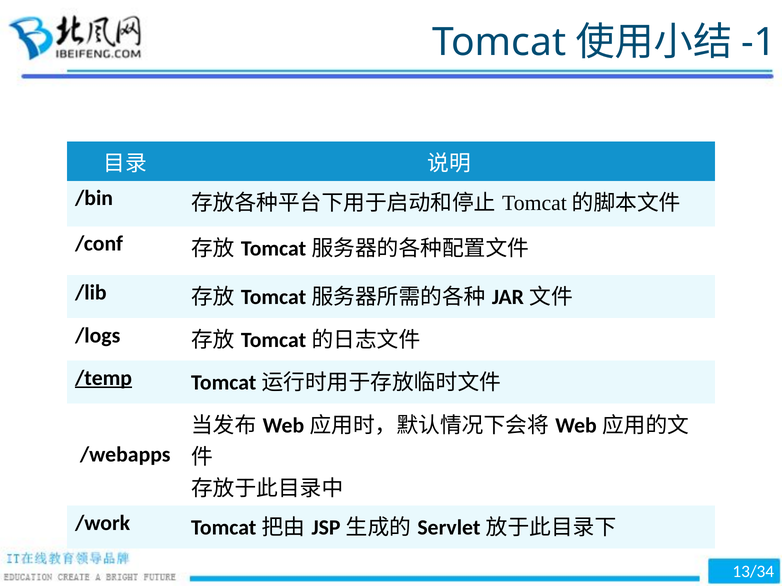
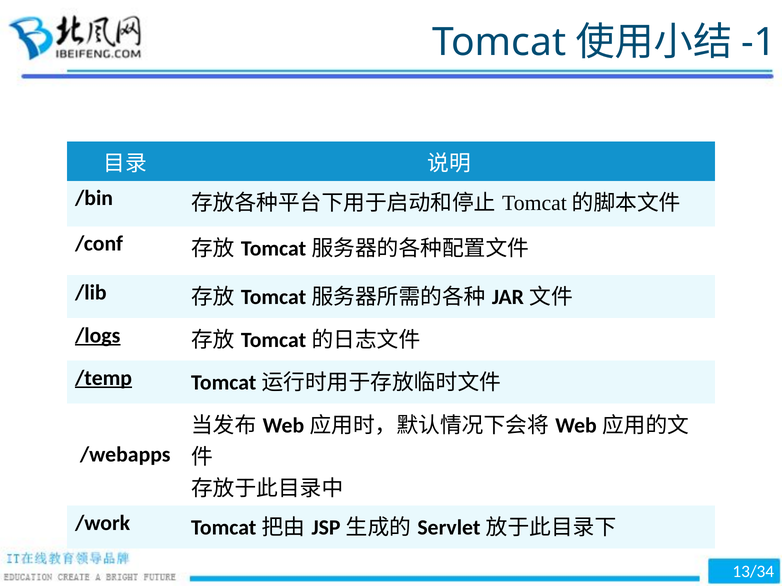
/logs underline: none -> present
